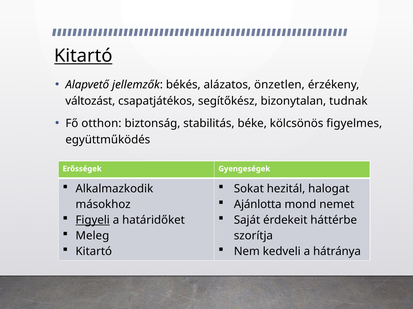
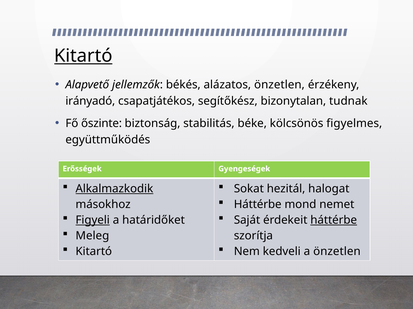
változást: változást -> irányadó
otthon: otthon -> őszinte
Alkalmazkodik underline: none -> present
Ajánlotta at (258, 205): Ajánlotta -> Háttérbe
háttérbe at (334, 221) underline: none -> present
a hátránya: hátránya -> önzetlen
